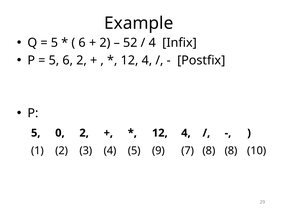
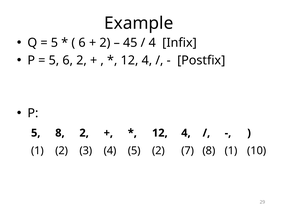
52: 52 -> 45
5 0: 0 -> 8
5 9: 9 -> 2
8 8: 8 -> 1
